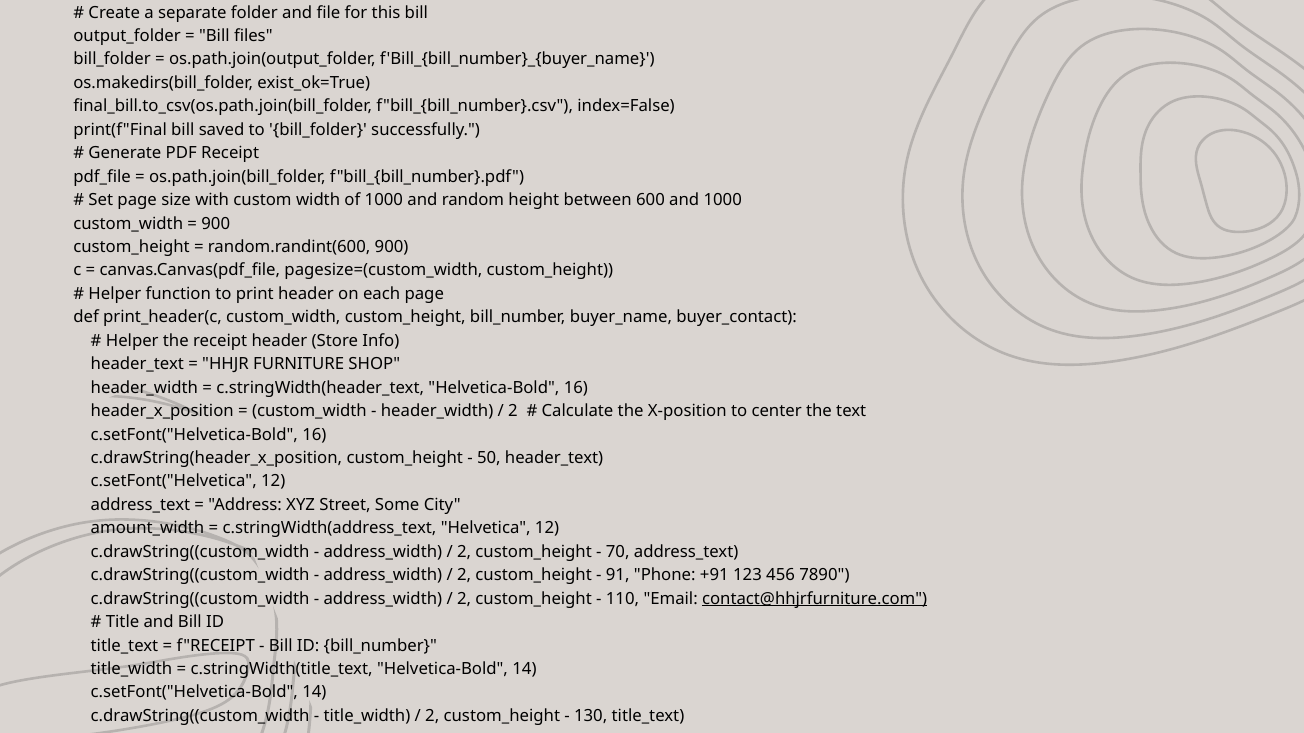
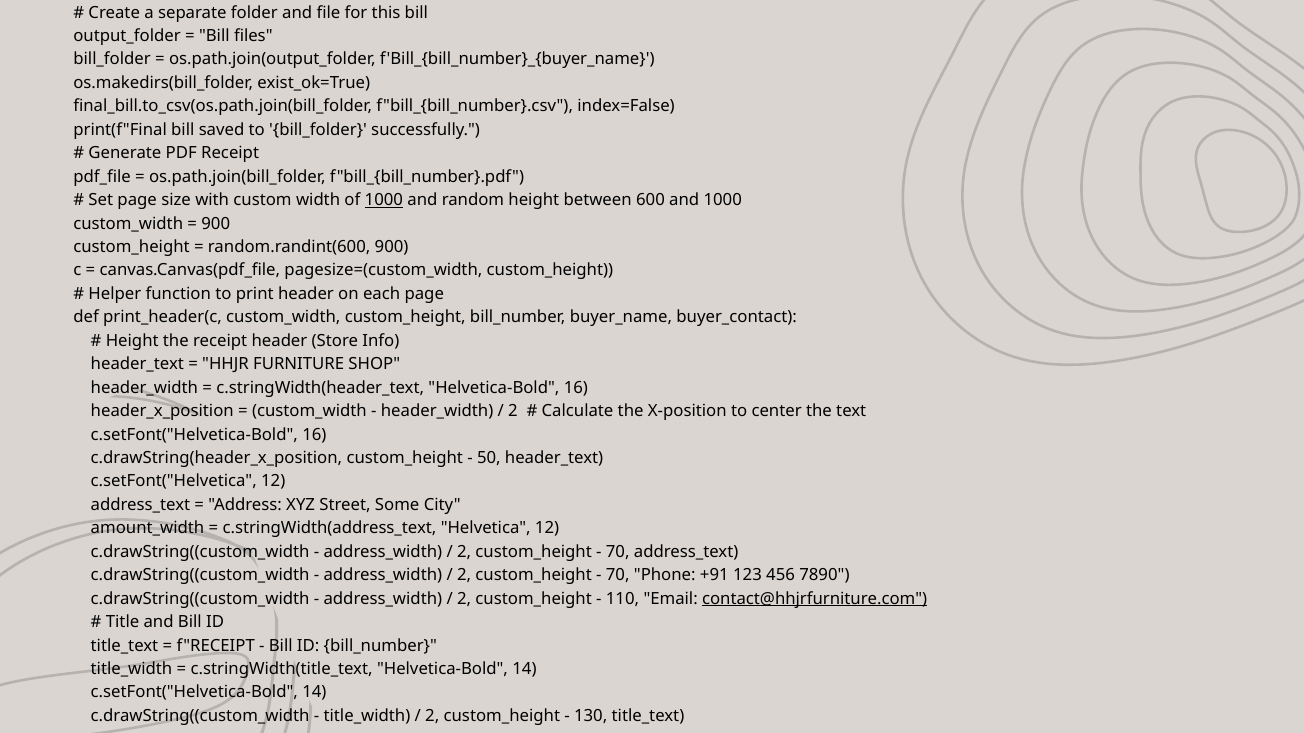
1000 at (384, 200) underline: none -> present
Helper at (132, 341): Helper -> Height
91 at (618, 576): 91 -> 70
